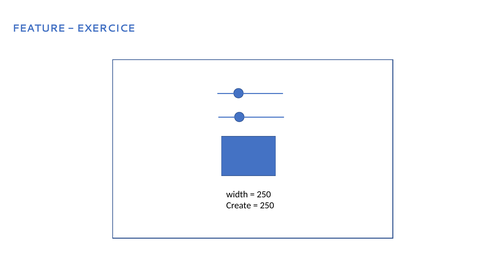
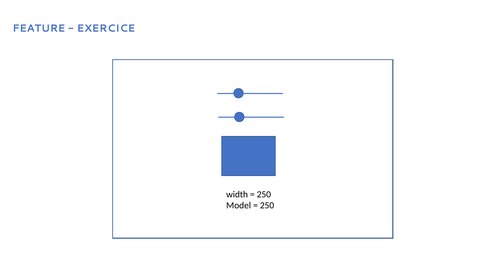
Create: Create -> Model
